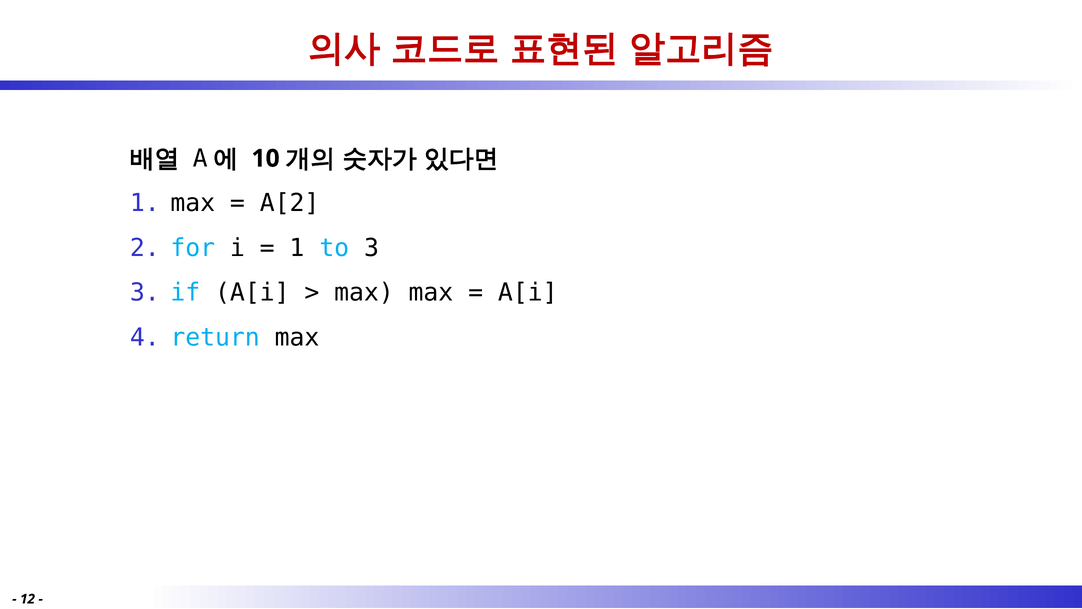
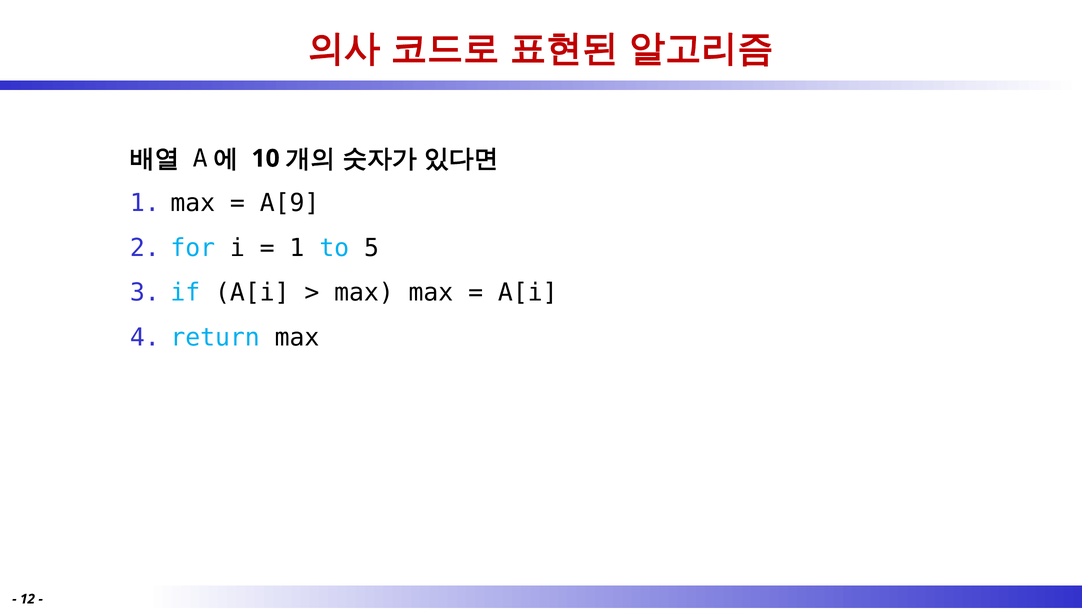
A[2: A[2 -> A[9
to 3: 3 -> 5
